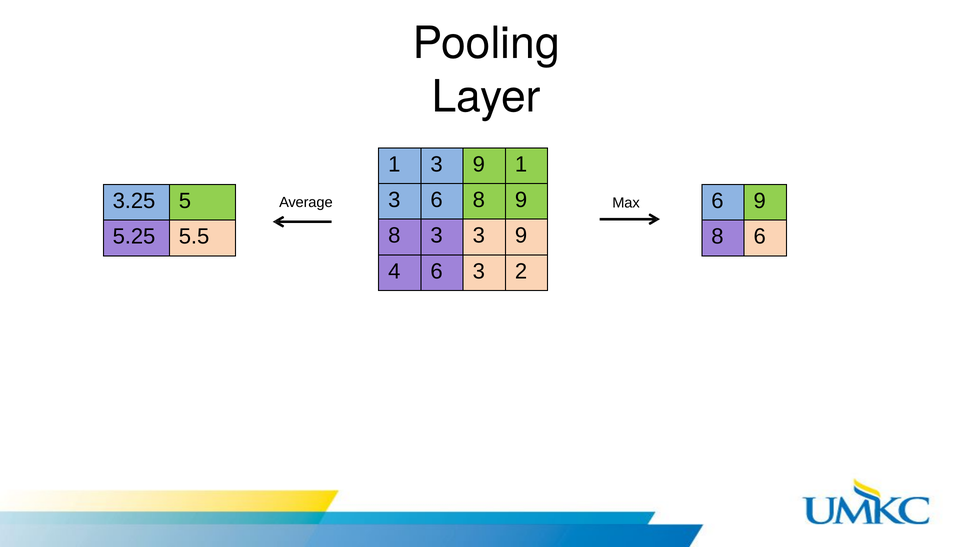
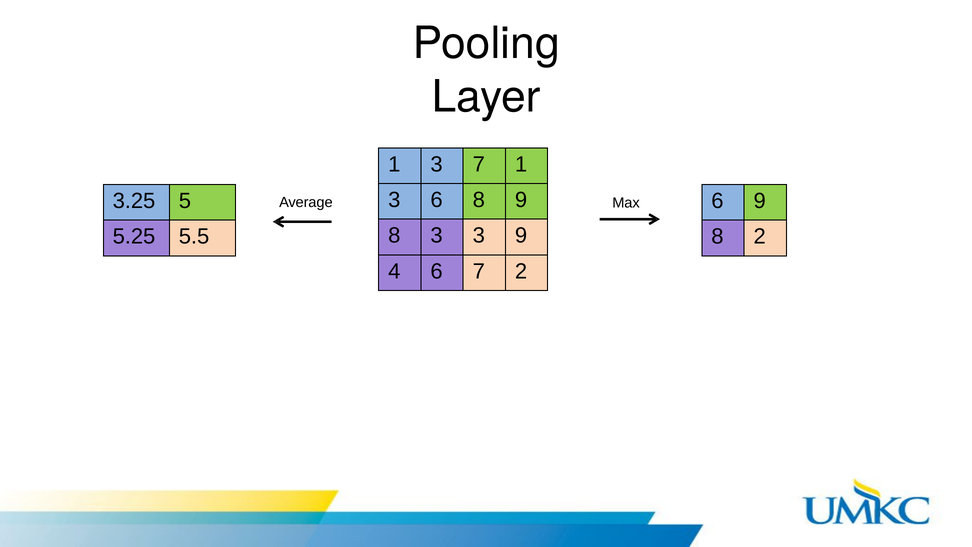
1 3 9: 9 -> 7
8 6: 6 -> 2
6 3: 3 -> 7
